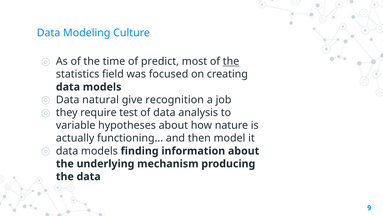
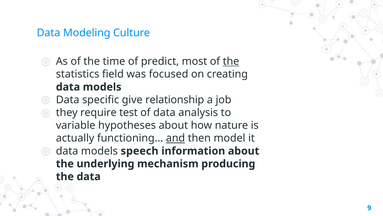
natural: natural -> specific
recognition: recognition -> relationship
and underline: none -> present
finding: finding -> speech
